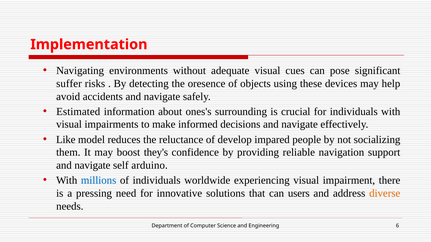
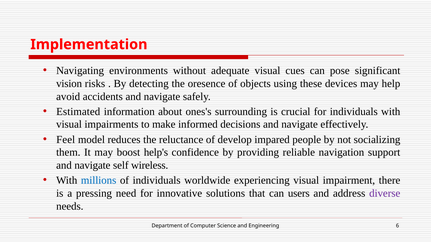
suffer: suffer -> vision
Like: Like -> Feel
they's: they's -> help's
arduino: arduino -> wireless
diverse colour: orange -> purple
